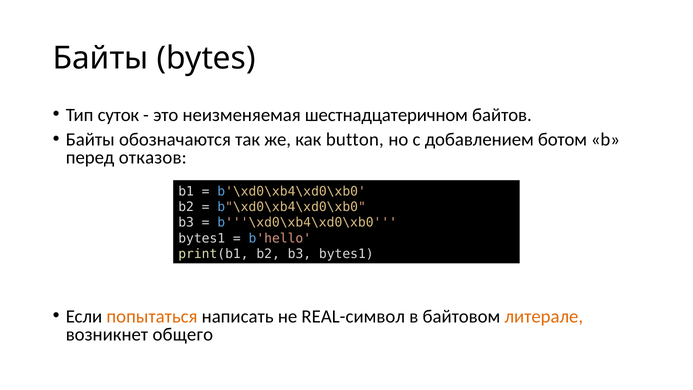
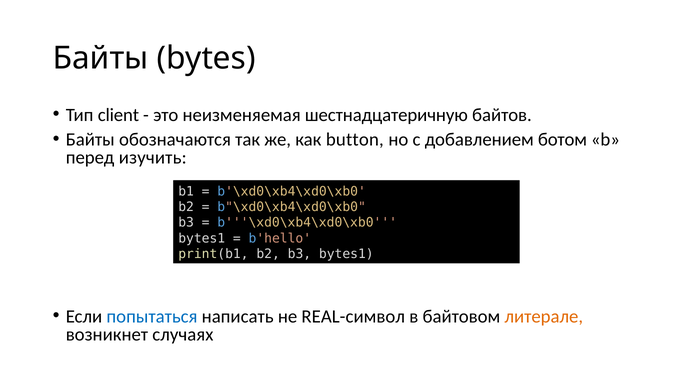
суток: суток -> client
шестнадцатеричном: шестнадцатеричном -> шестнадцатеричную
отказов: отказов -> изучить
попытаться colour: orange -> blue
общего: общего -> случаях
